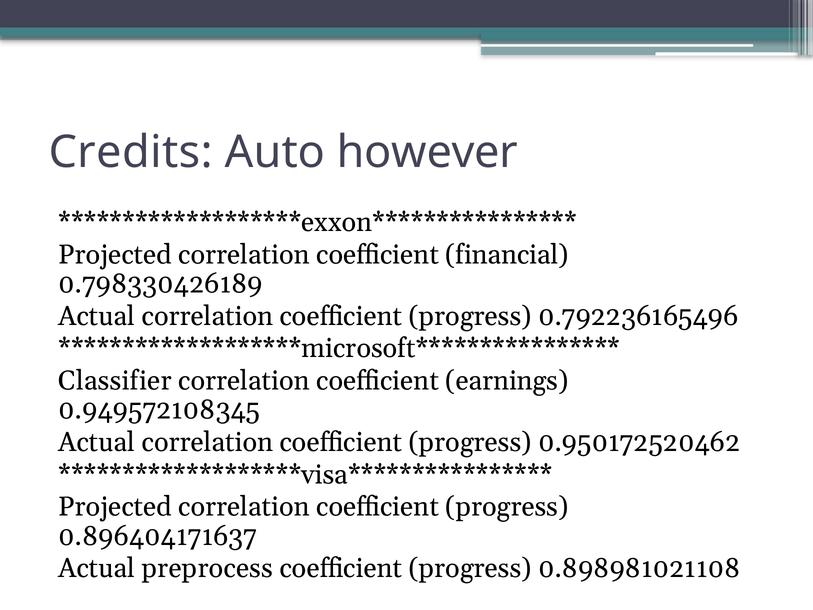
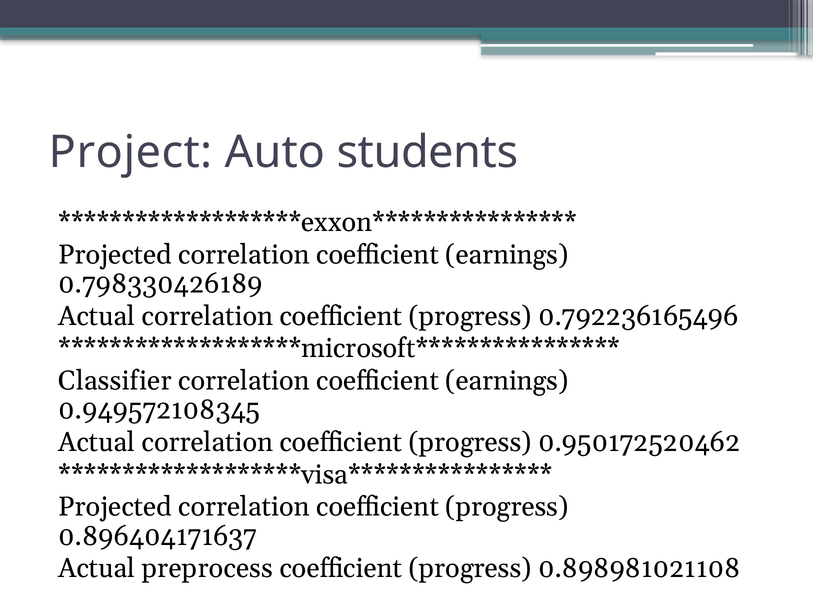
Credits: Credits -> Project
however: however -> students
Projected correlation coefficient financial: financial -> earnings
